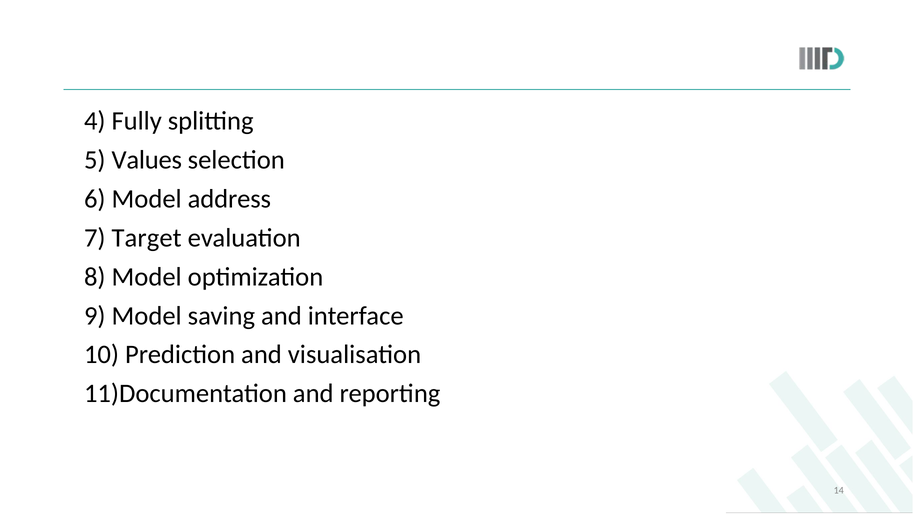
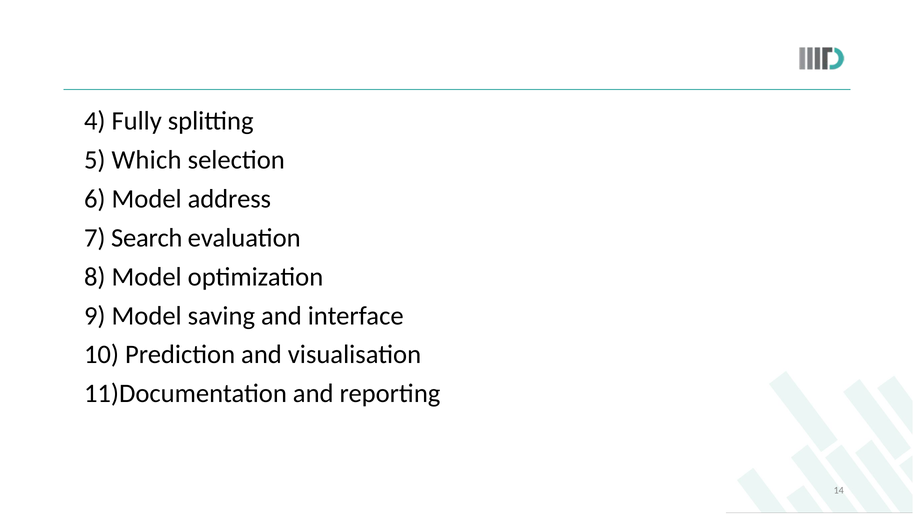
Values: Values -> Which
Target: Target -> Search
